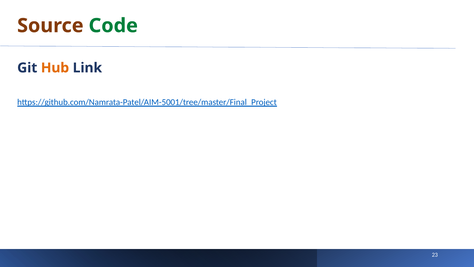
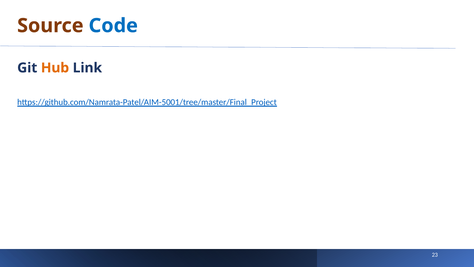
Code colour: green -> blue
